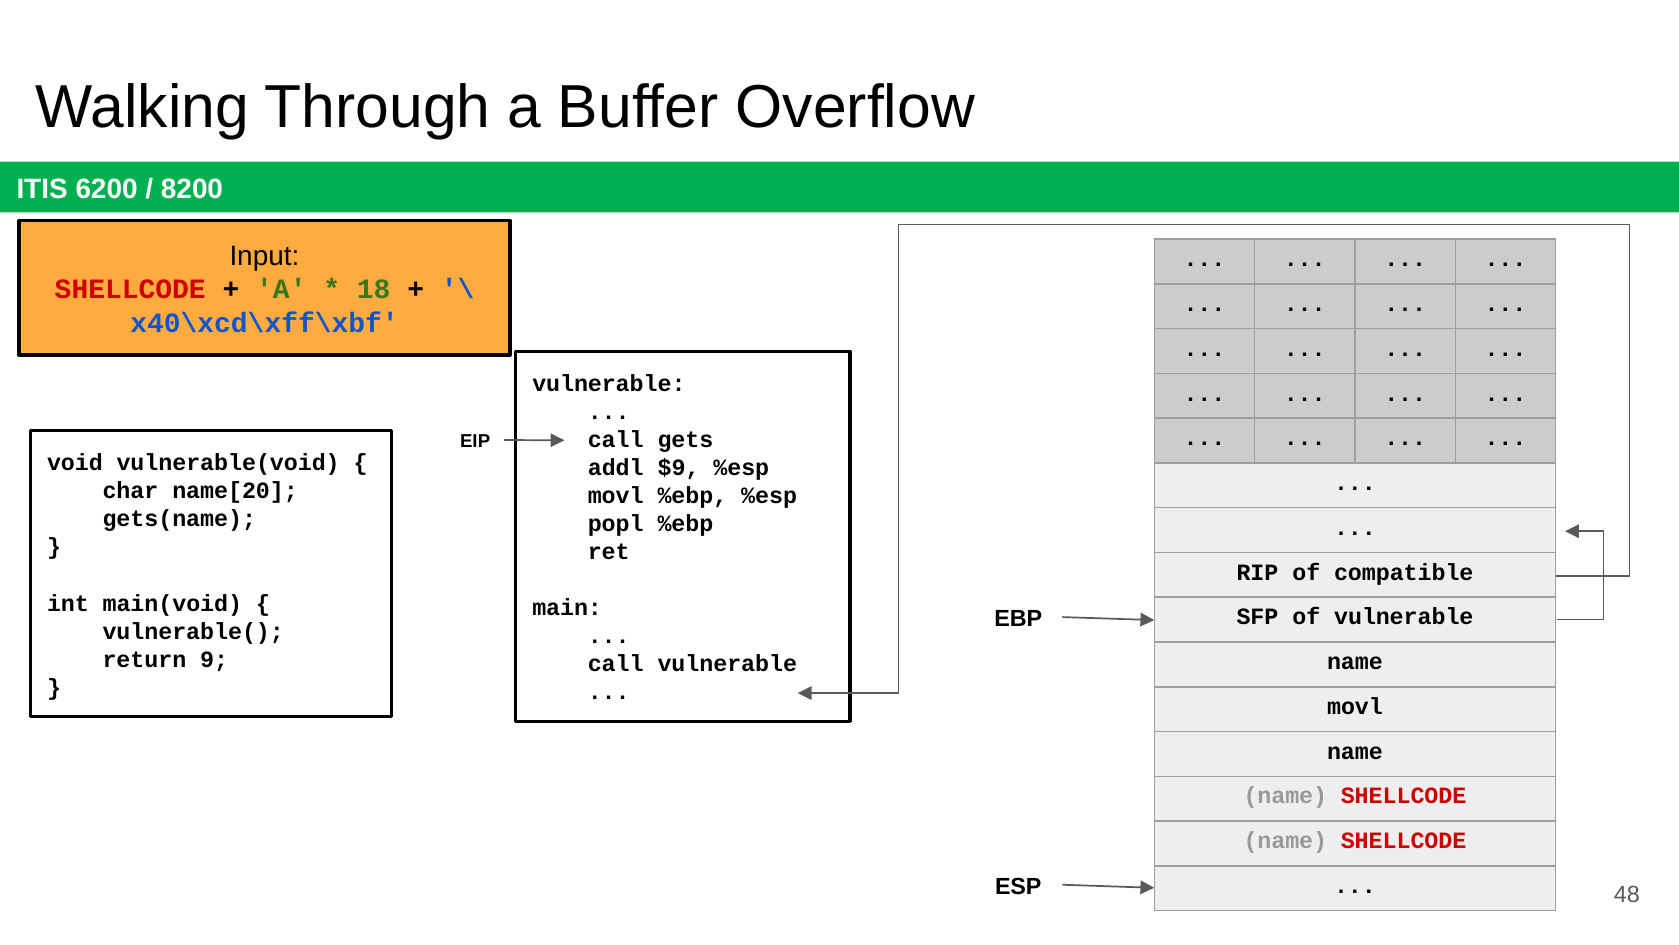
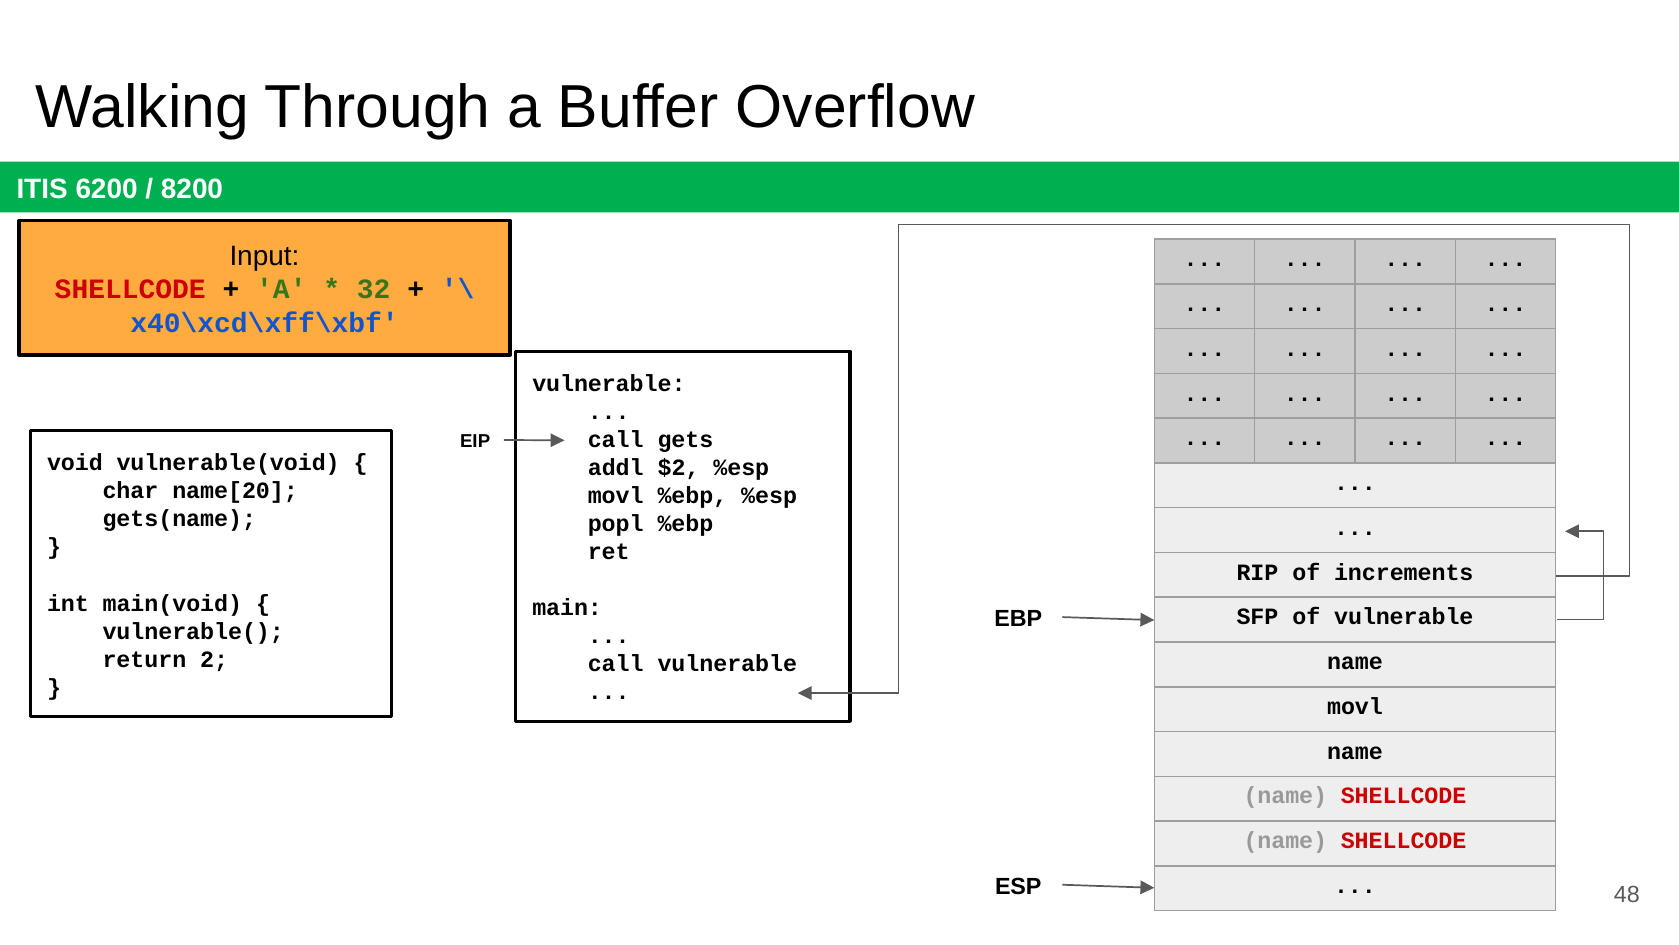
18: 18 -> 32
$9: $9 -> $2
compatible: compatible -> increments
9: 9 -> 2
